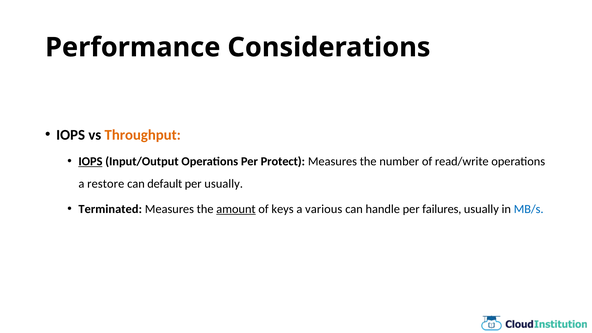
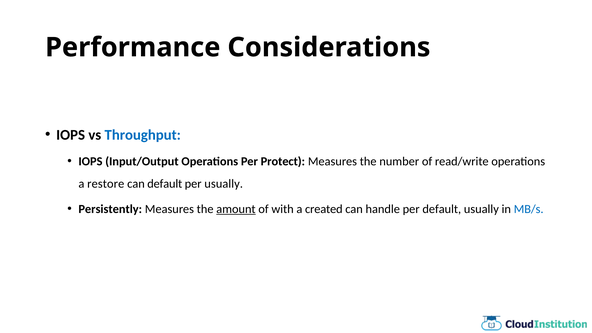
Throughput colour: orange -> blue
IOPS at (90, 161) underline: present -> none
Terminated: Terminated -> Persistently
keys: keys -> with
various: various -> created
per failures: failures -> default
